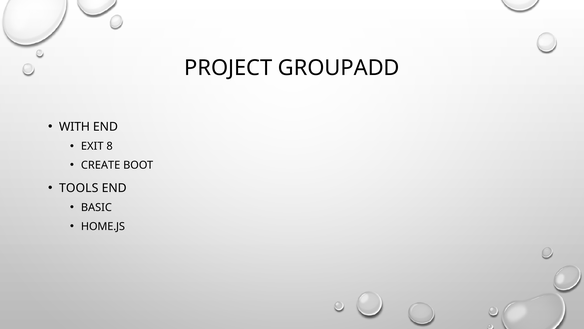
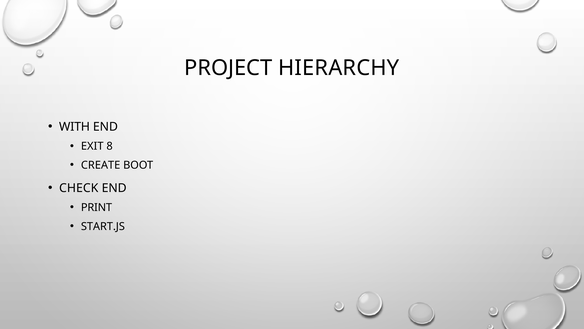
GROUPADD: GROUPADD -> HIERARCHY
TOOLS: TOOLS -> CHECK
BASIC: BASIC -> PRINT
HOME.JS: HOME.JS -> START.JS
